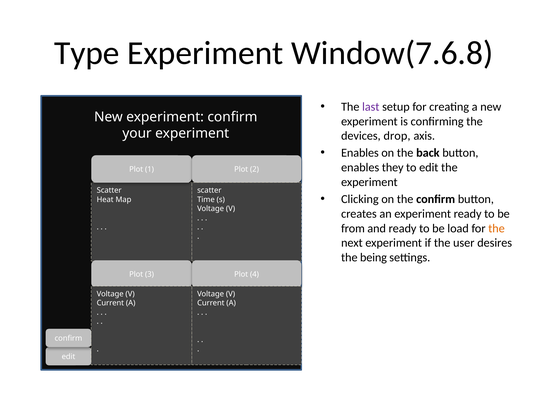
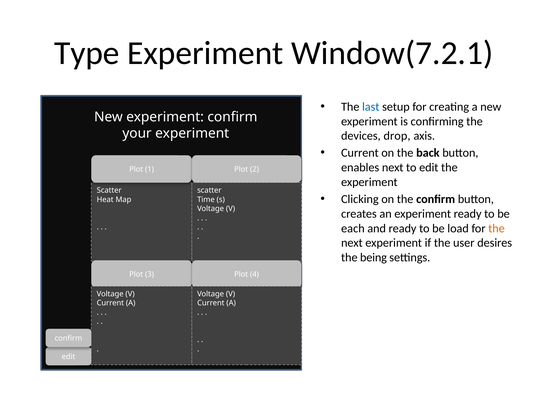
Window(7.6.8: Window(7.6.8 -> Window(7.2.1
last colour: purple -> blue
Enables at (360, 153): Enables -> Current
enables they: they -> next
from: from -> each
